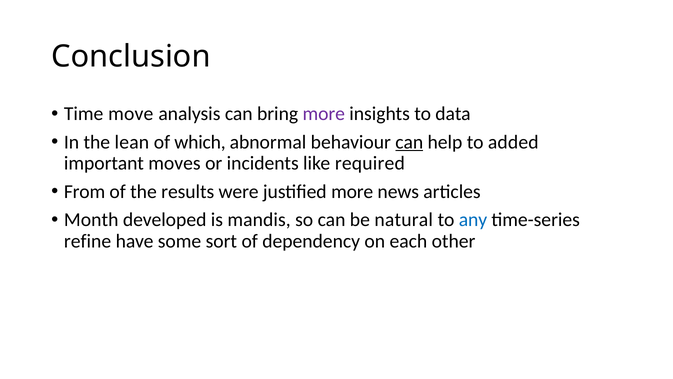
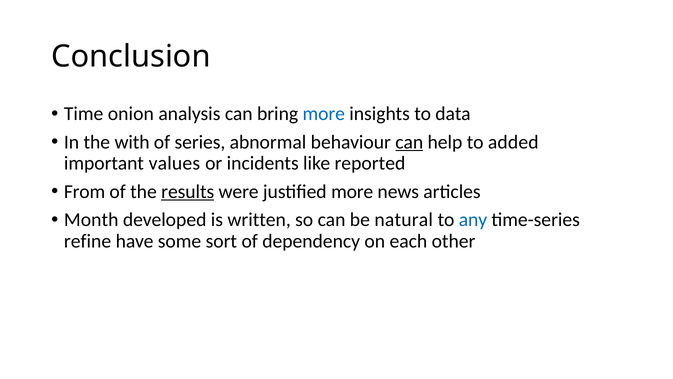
move: move -> onion
more at (324, 114) colour: purple -> blue
lean: lean -> with
which: which -> series
moves: moves -> values
required: required -> reported
results underline: none -> present
mandis: mandis -> written
